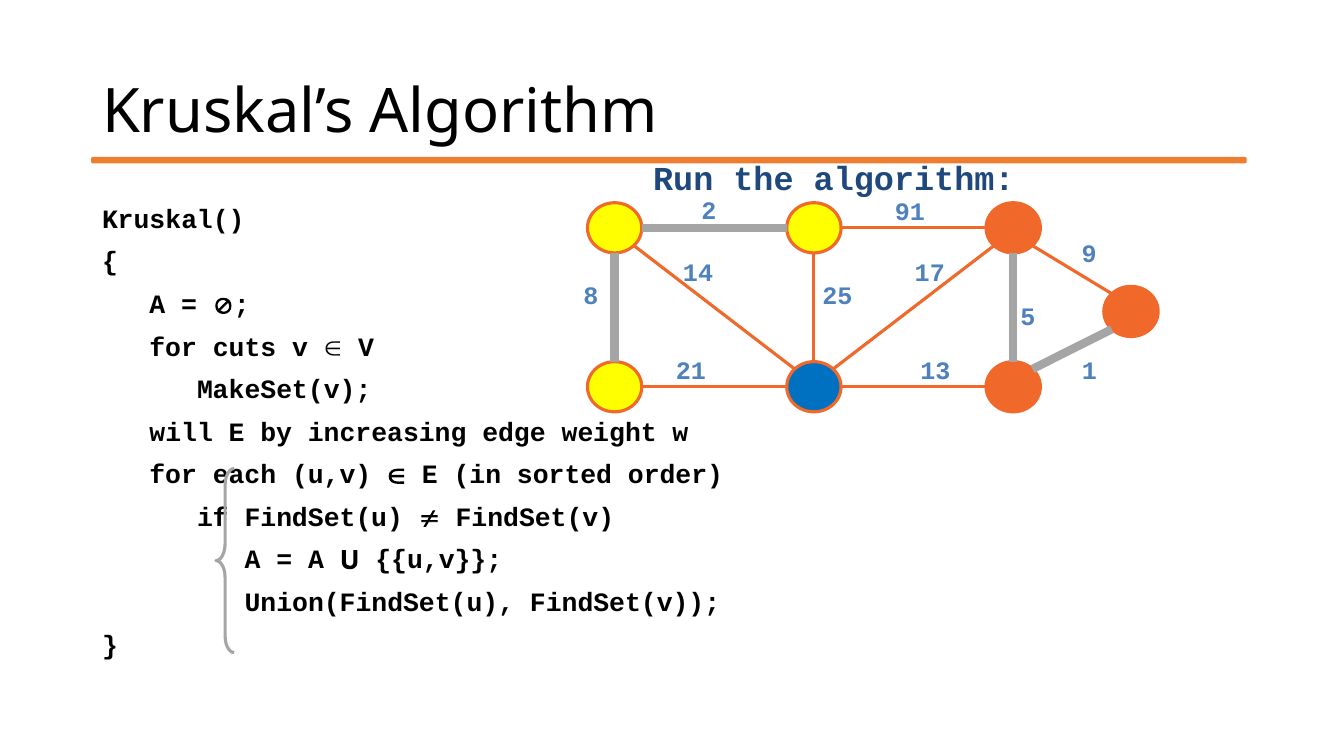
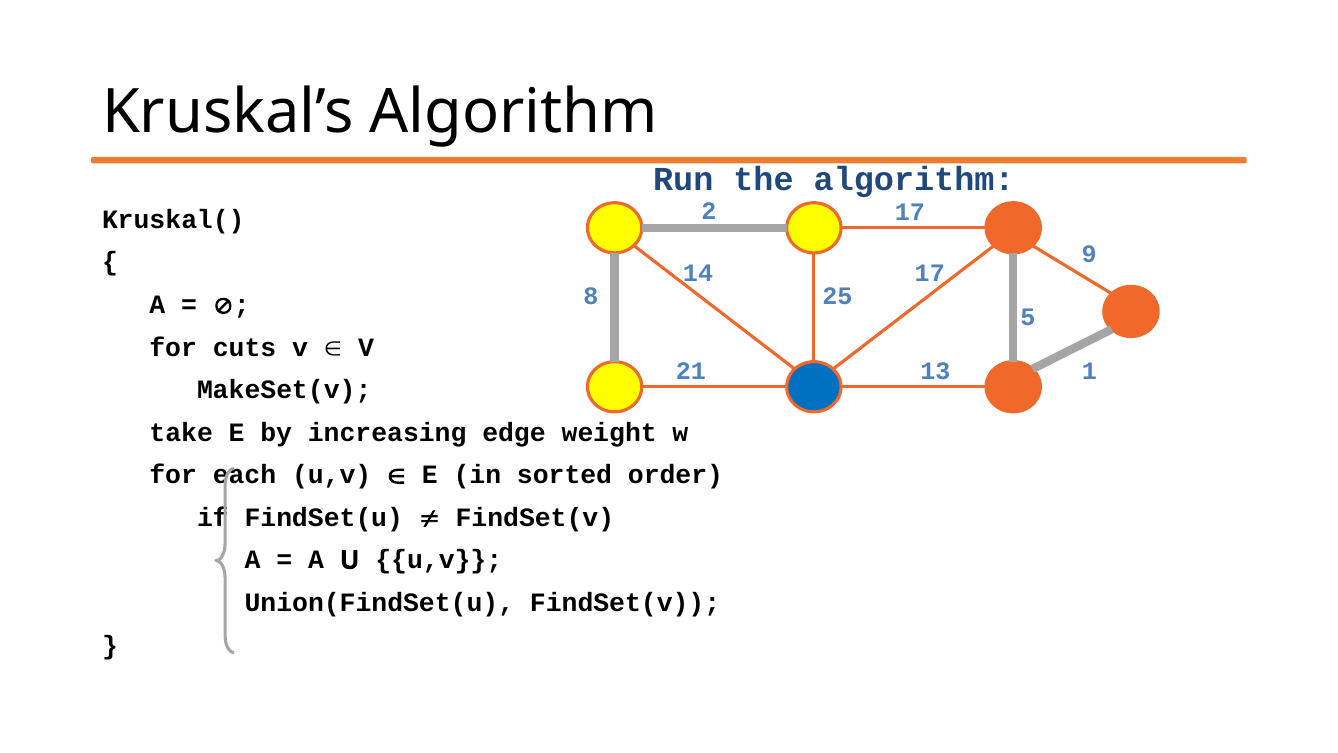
2 91: 91 -> 17
will: will -> take
